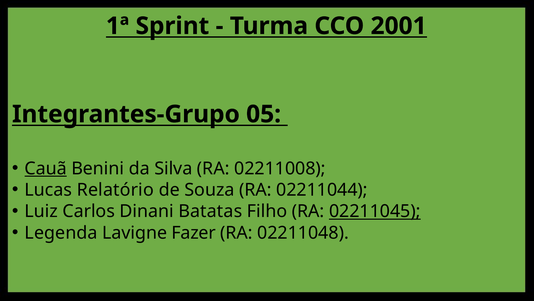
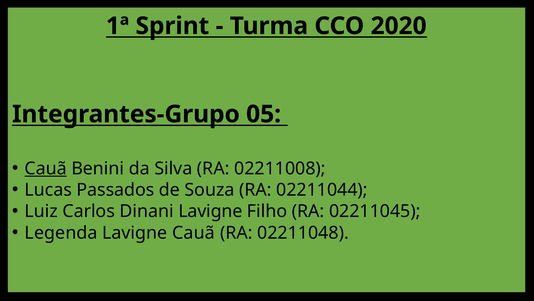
2001: 2001 -> 2020
Relatório: Relatório -> Passados
Dinani Batatas: Batatas -> Lavigne
02211045 underline: present -> none
Lavigne Fazer: Fazer -> Cauã
